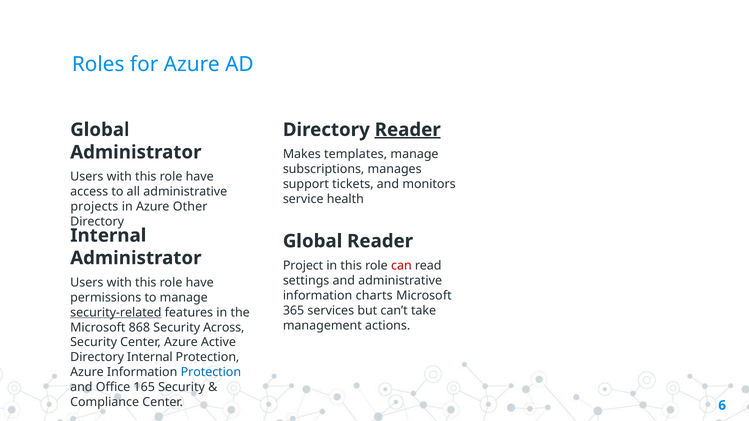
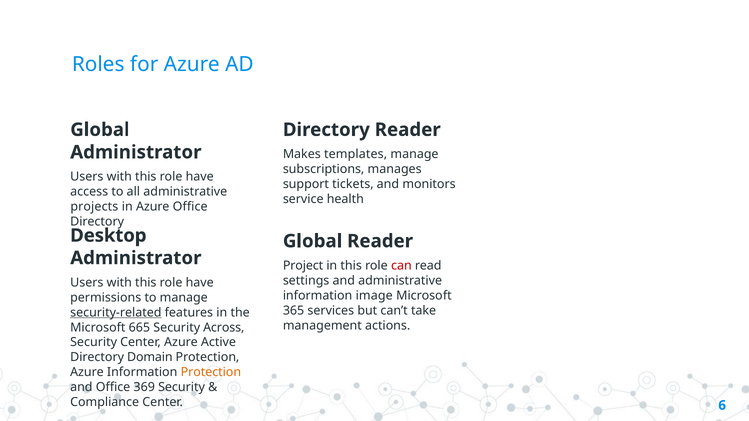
Reader at (408, 130) underline: present -> none
Azure Other: Other -> Office
Internal at (108, 236): Internal -> Desktop
charts: charts -> image
868: 868 -> 665
Internal at (150, 358): Internal -> Domain
Protection at (211, 373) colour: blue -> orange
165: 165 -> 369
